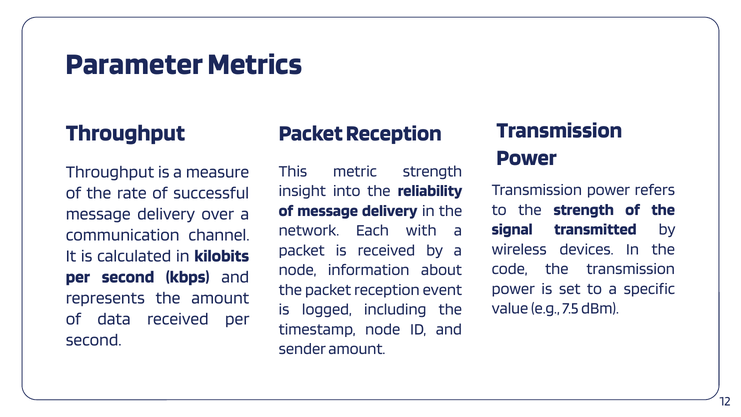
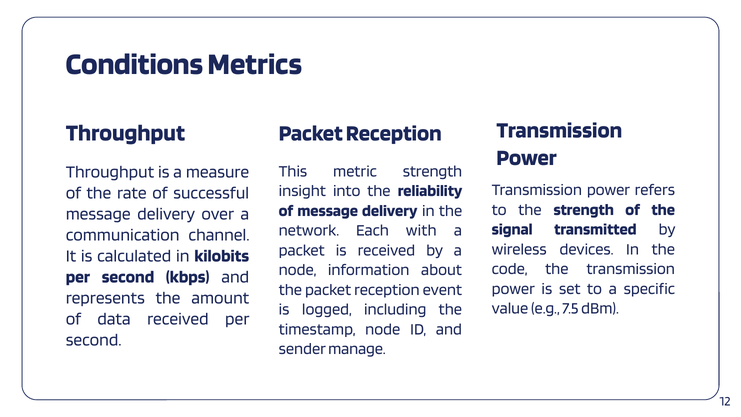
Parameter: Parameter -> Conditions
sender amount: amount -> manage
